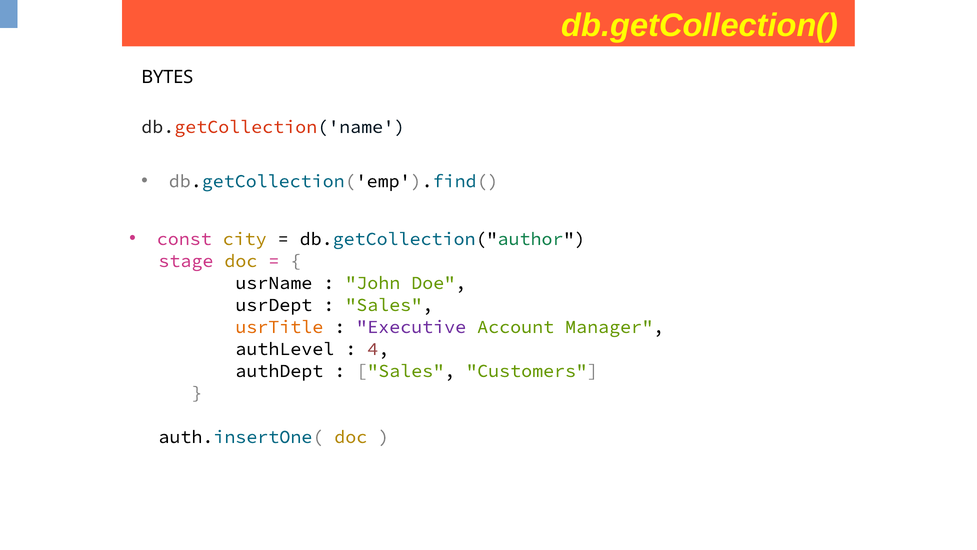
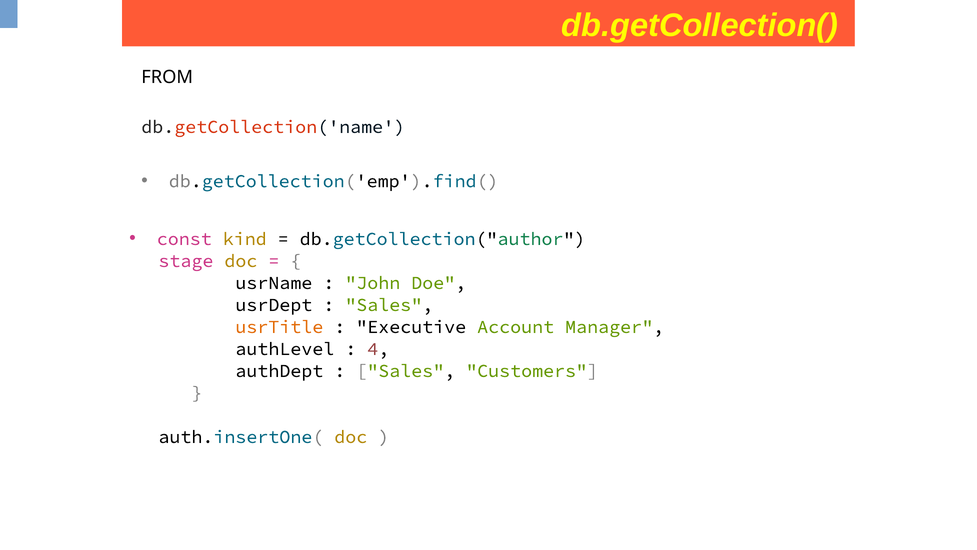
BYTES: BYTES -> FROM
city: city -> kind
Executive colour: purple -> black
